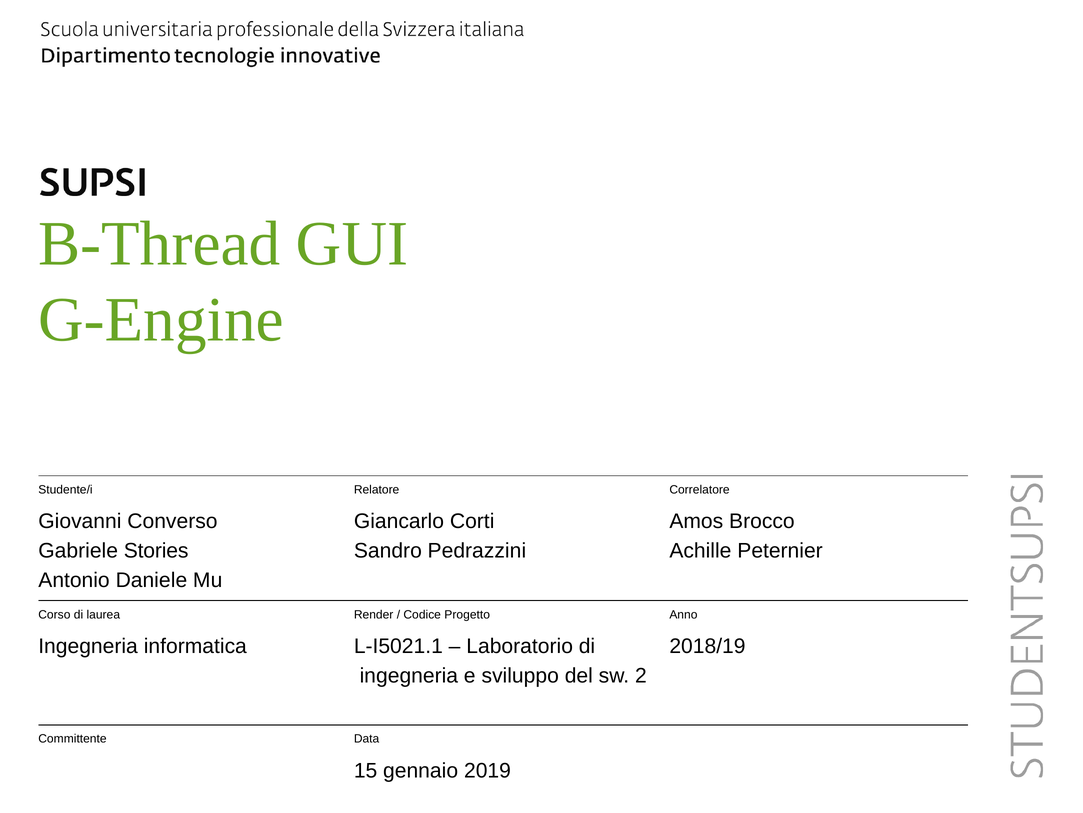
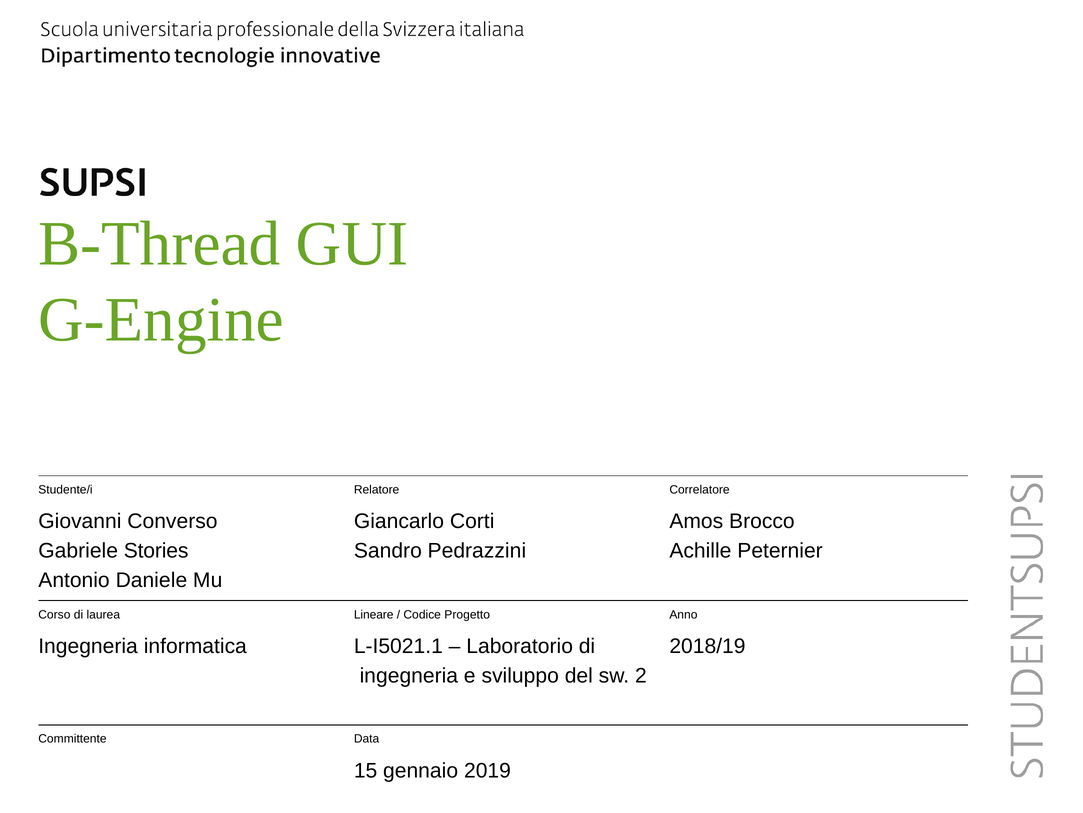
Render: Render -> Lineare
